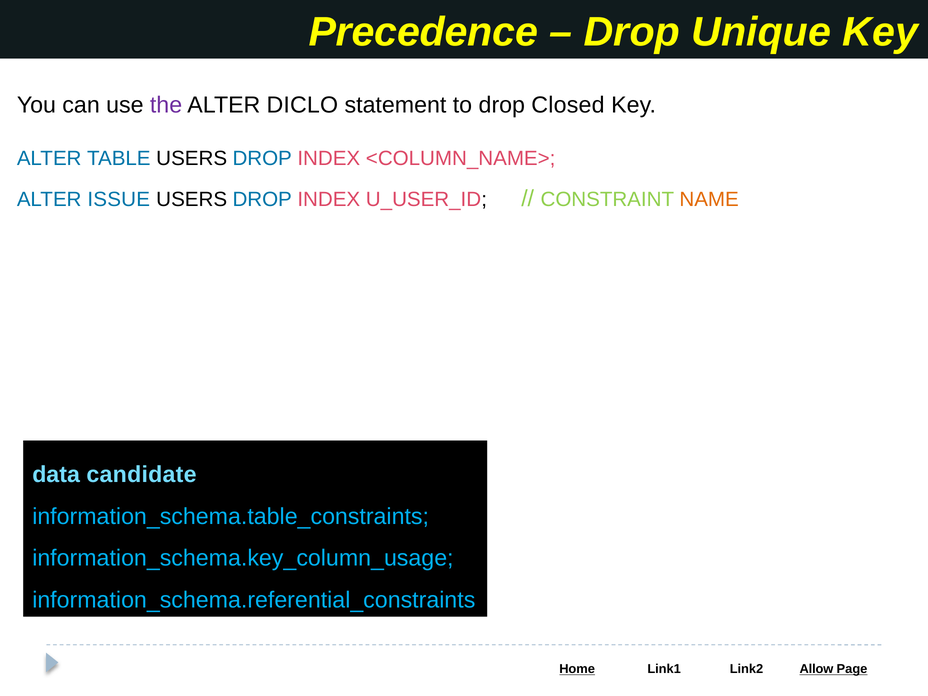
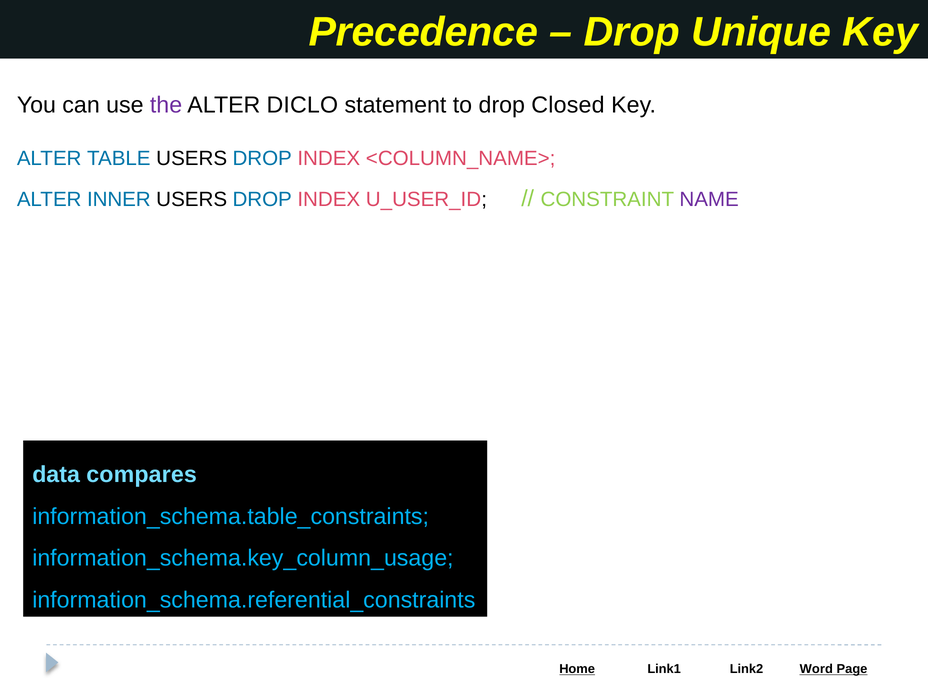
ISSUE: ISSUE -> INNER
NAME colour: orange -> purple
candidate: candidate -> compares
Allow: Allow -> Word
